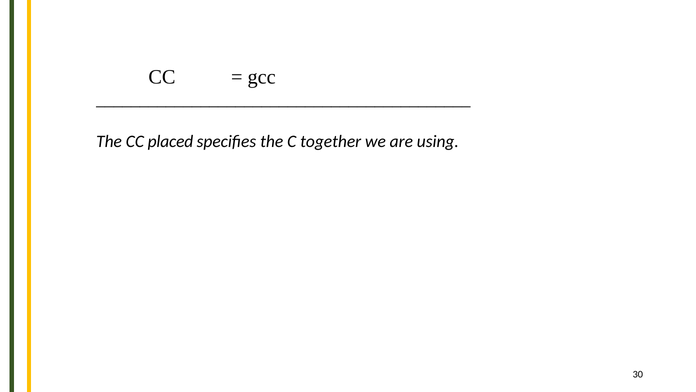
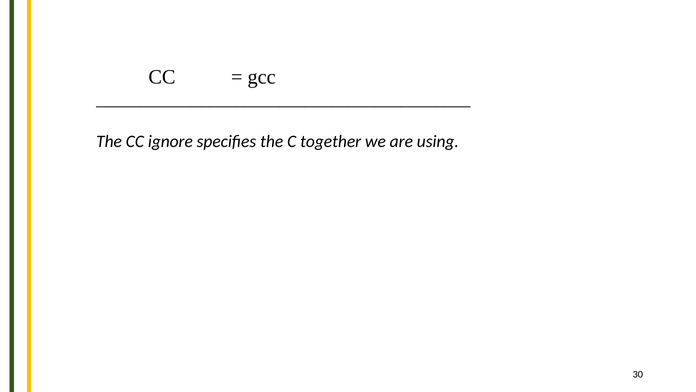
placed: placed -> ignore
